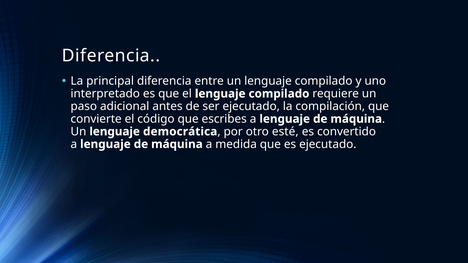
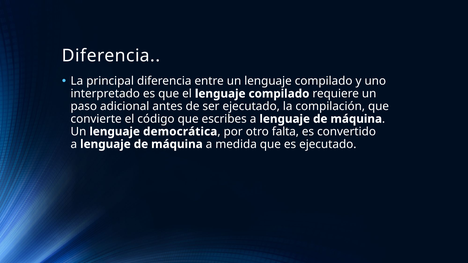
esté: esté -> falta
